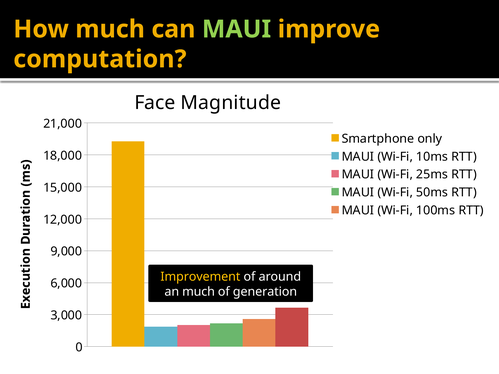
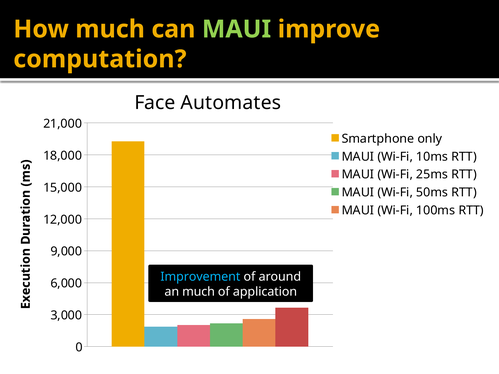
Magnitude: Magnitude -> Automates
Improvement colour: yellow -> light blue
generation: generation -> application
